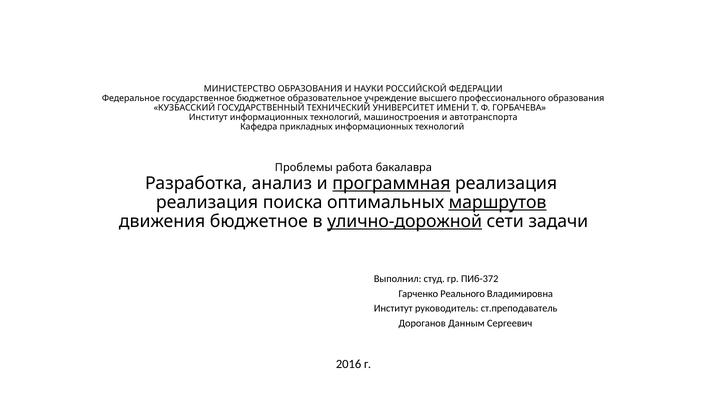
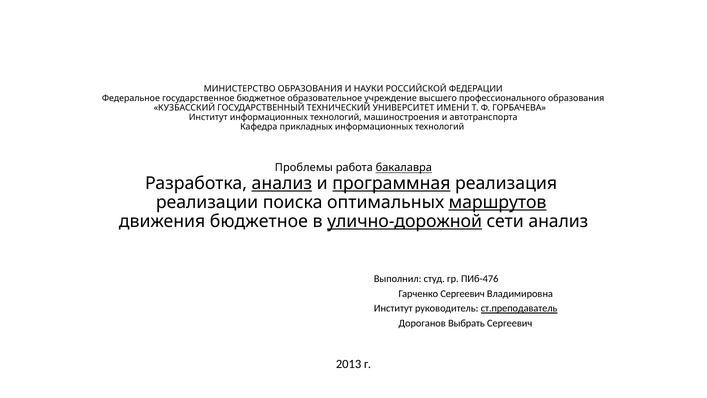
бакалавра underline: none -> present
анализ at (282, 183) underline: none -> present
реализация at (207, 202): реализация -> реализации
сети задачи: задачи -> анализ
ПИб-372: ПИб-372 -> ПИб-476
Гарченко Реального: Реального -> Сергеевич
ст.преподаватель underline: none -> present
Данным: Данным -> Выбрать
2016: 2016 -> 2013
